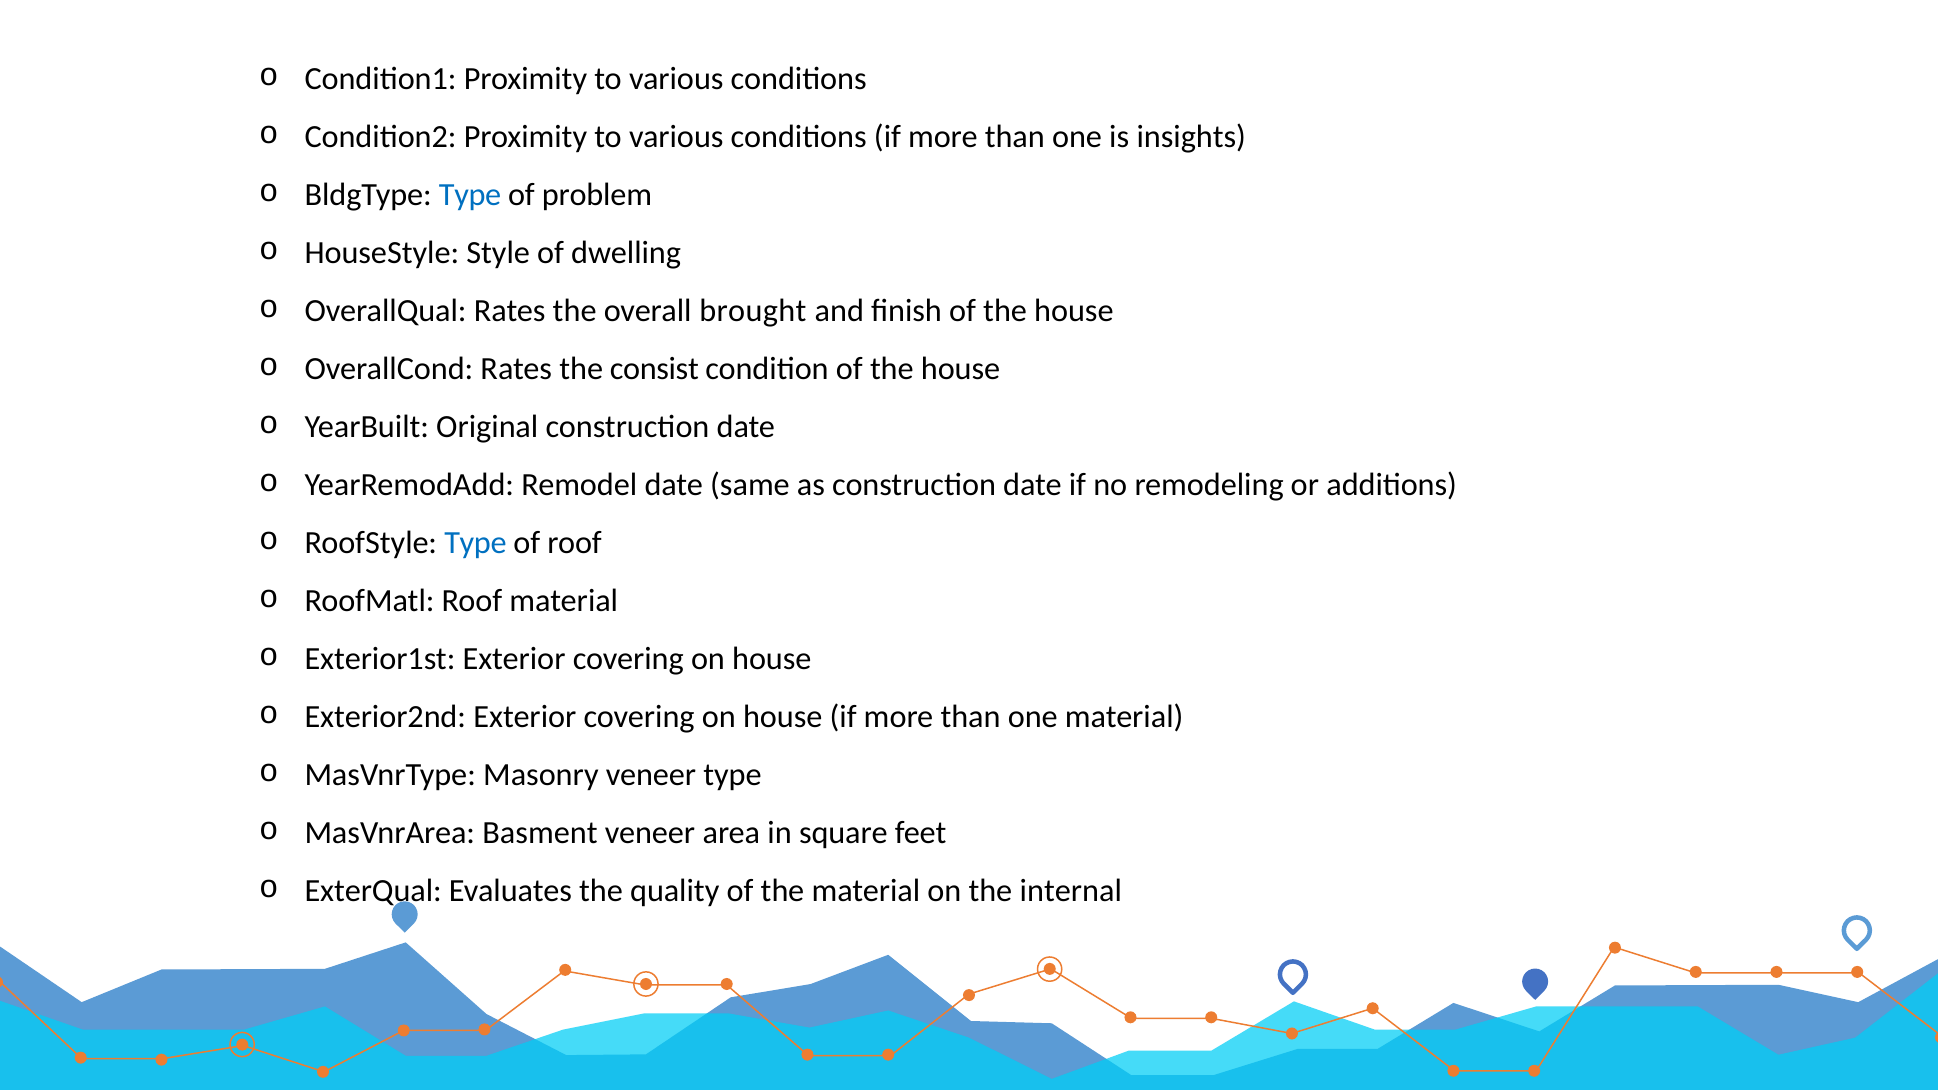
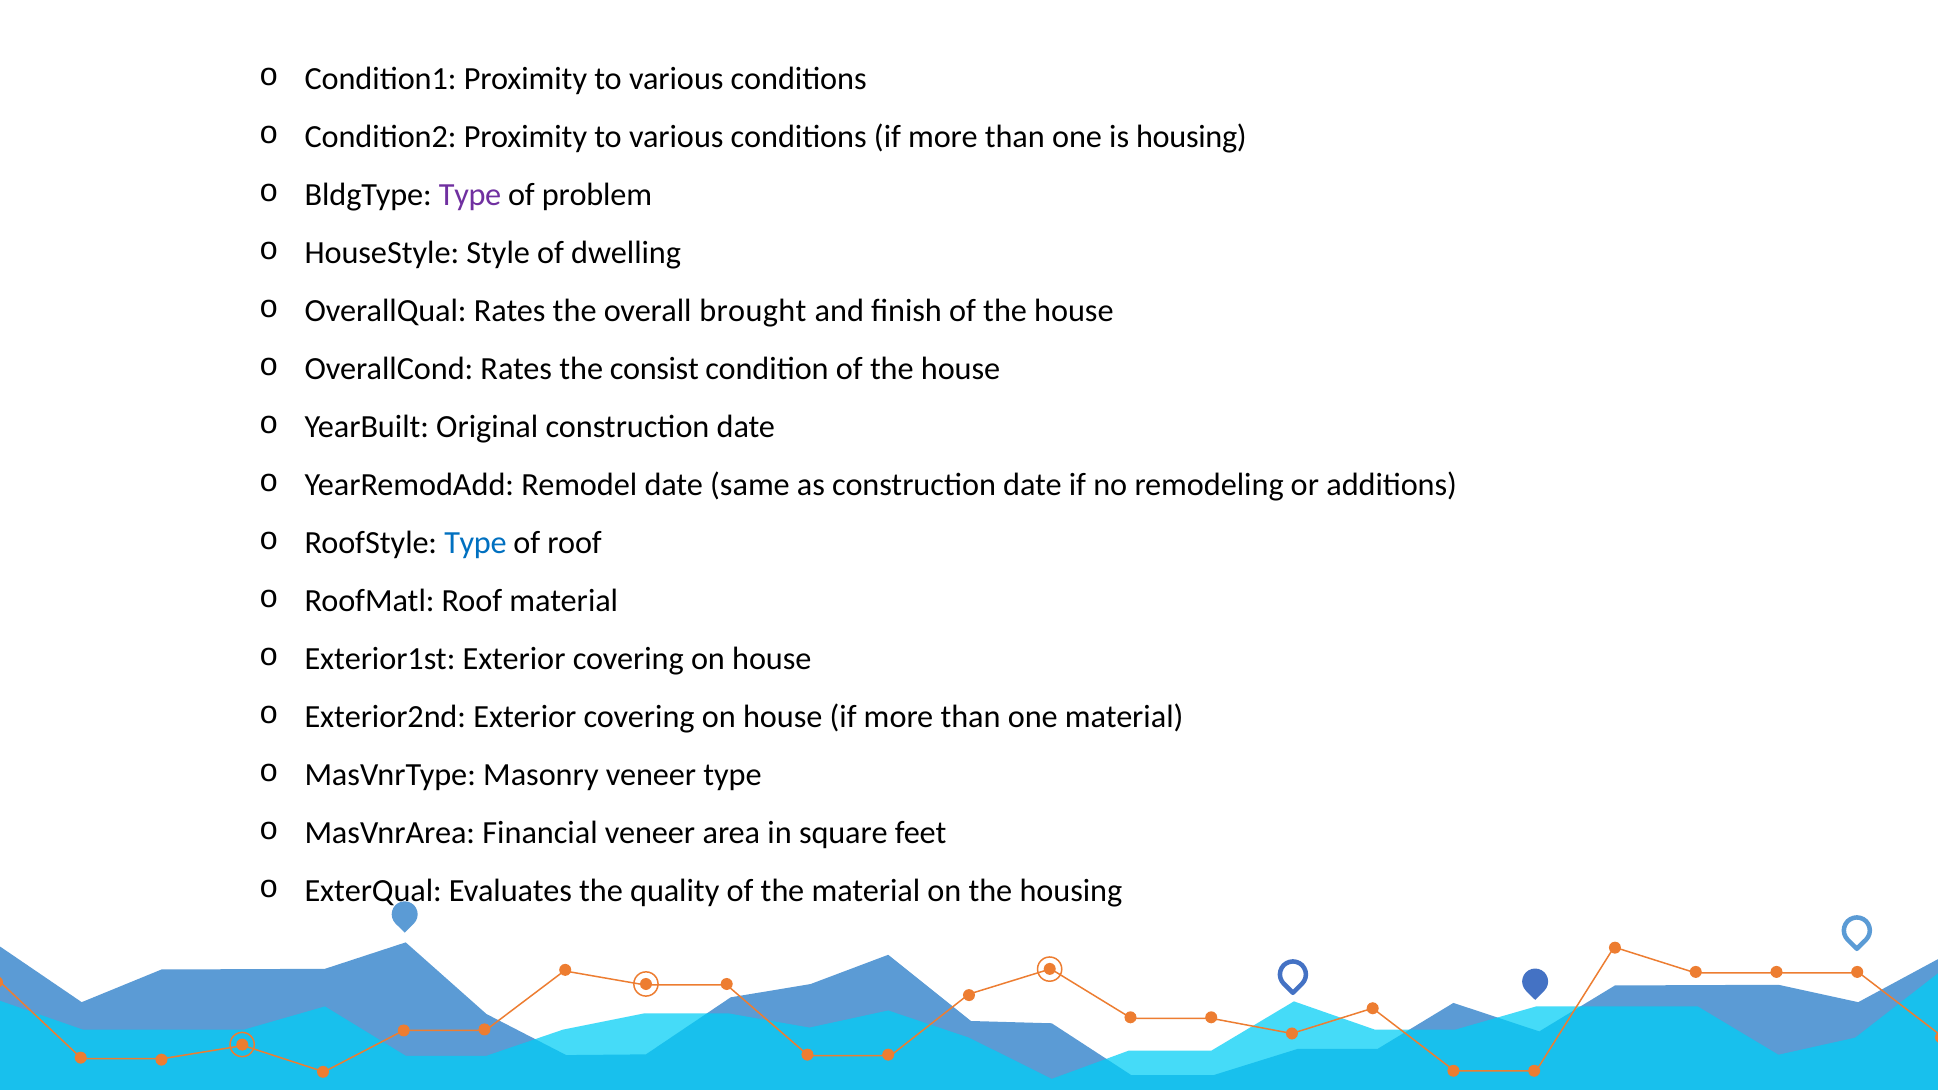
is insights: insights -> housing
Type at (470, 195) colour: blue -> purple
Basment: Basment -> Financial
the internal: internal -> housing
